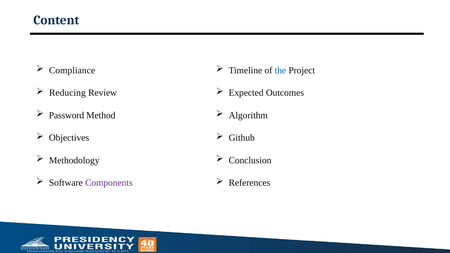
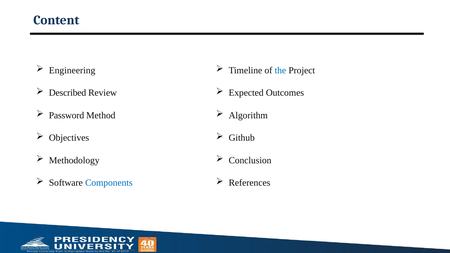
Compliance: Compliance -> Engineering
Reducing: Reducing -> Described
Components colour: purple -> blue
